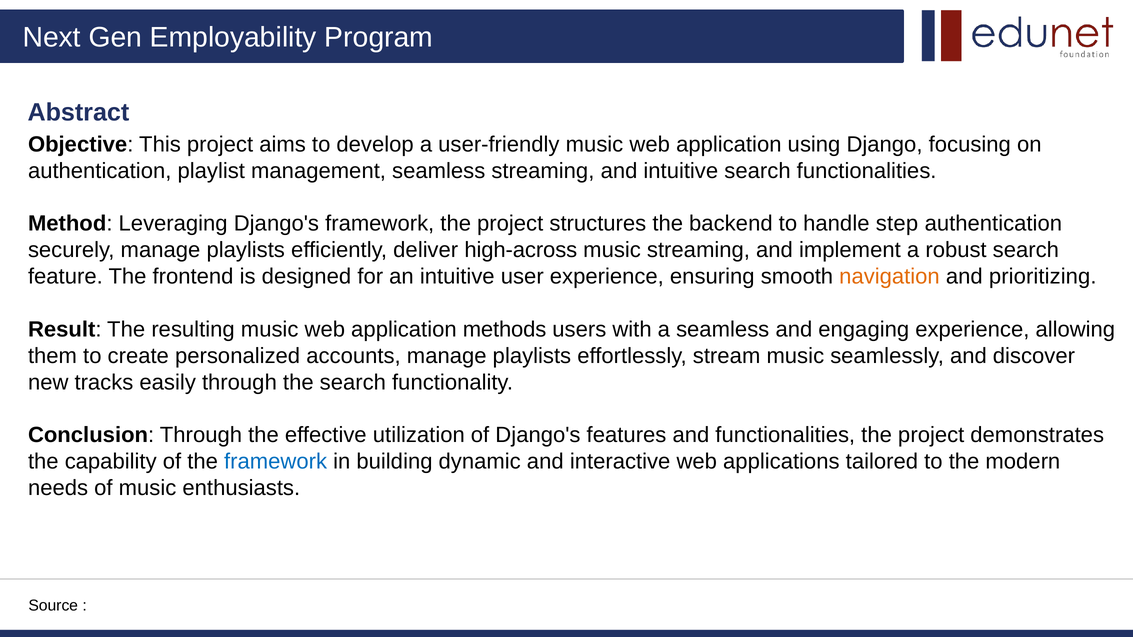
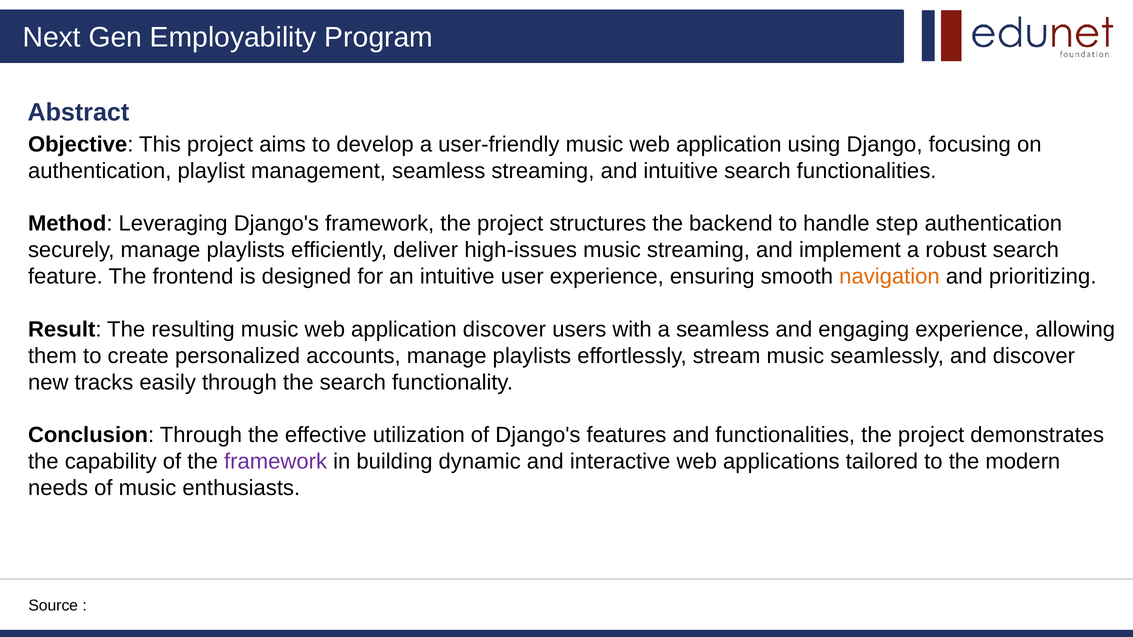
high-across: high-across -> high-issues
application methods: methods -> discover
framework at (276, 462) colour: blue -> purple
